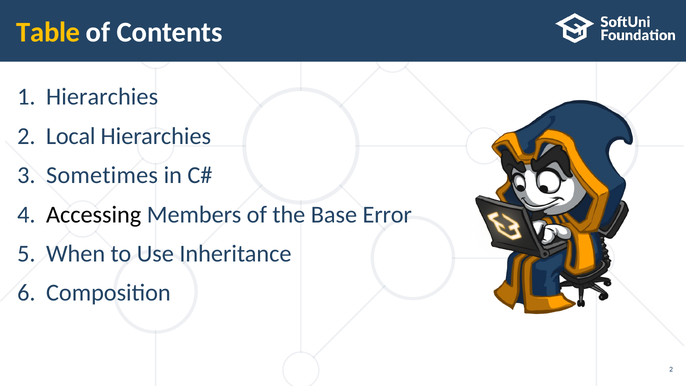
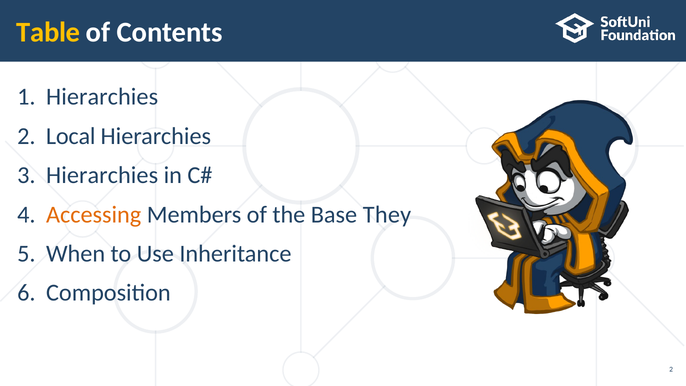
Sometimes at (102, 175): Sometimes -> Hierarchies
Accessing colour: black -> orange
Error: Error -> They
